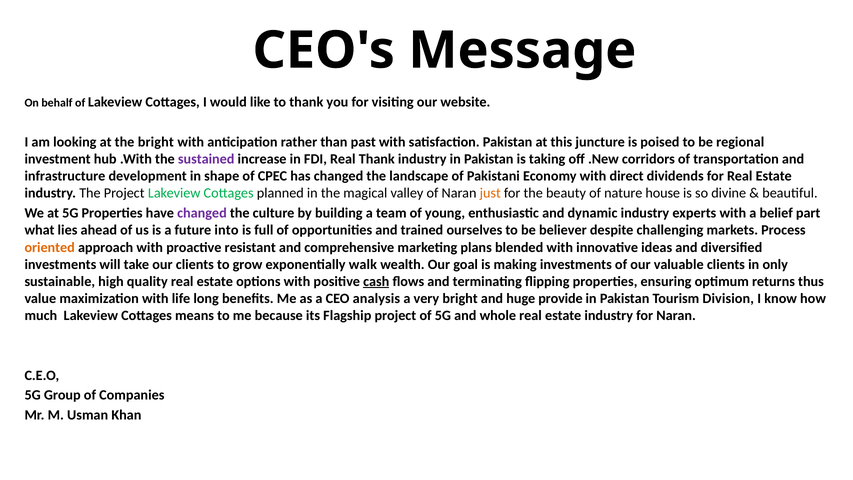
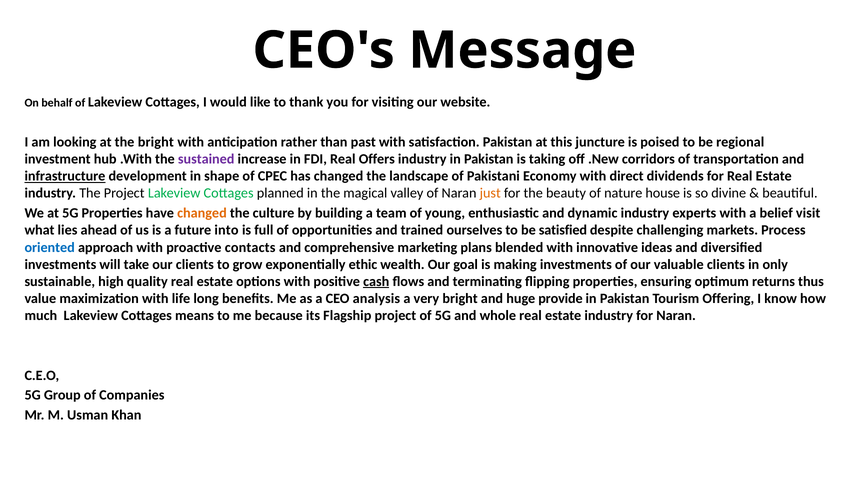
Real Thank: Thank -> Offers
infrastructure underline: none -> present
changed at (202, 213) colour: purple -> orange
part: part -> visit
believer: believer -> satisfied
oriented colour: orange -> blue
resistant: resistant -> contacts
walk: walk -> ethic
Division: Division -> Offering
